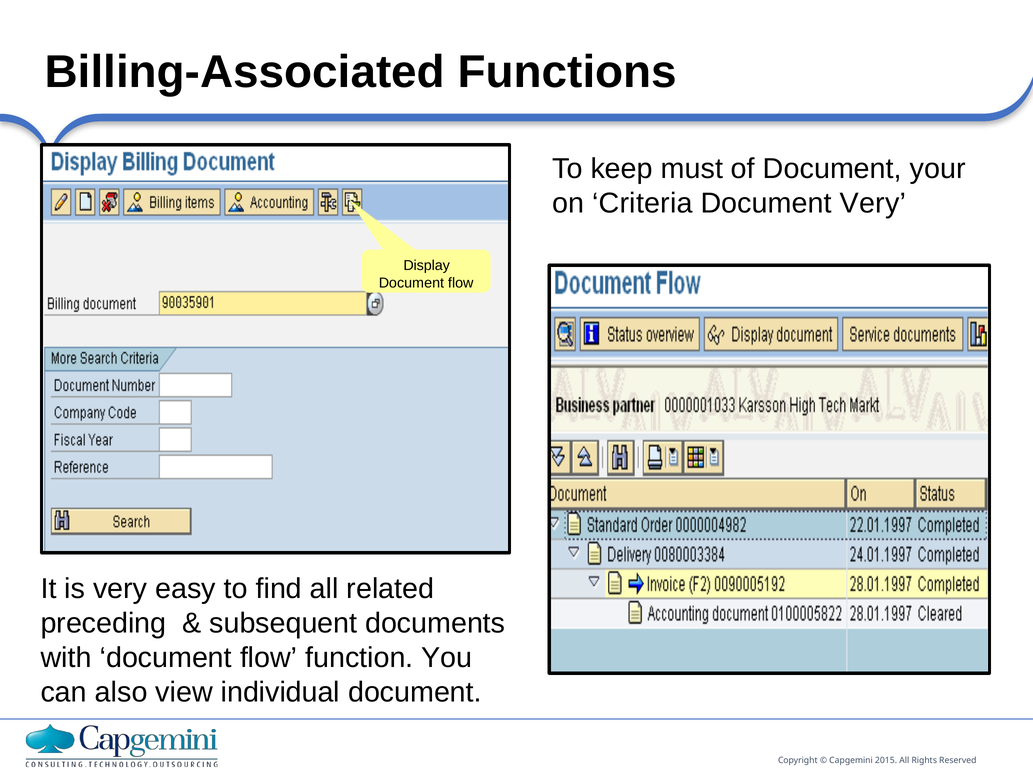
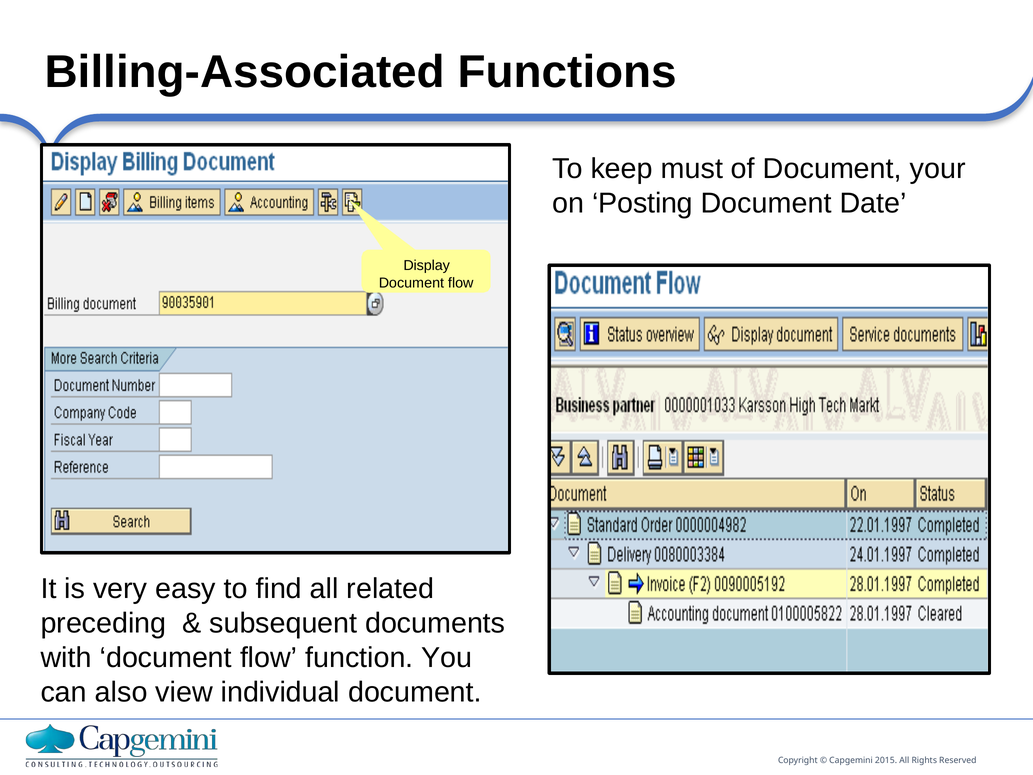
Criteria: Criteria -> Posting
Document Very: Very -> Date
